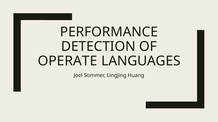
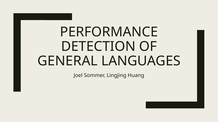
OPERATE: OPERATE -> GENERAL
